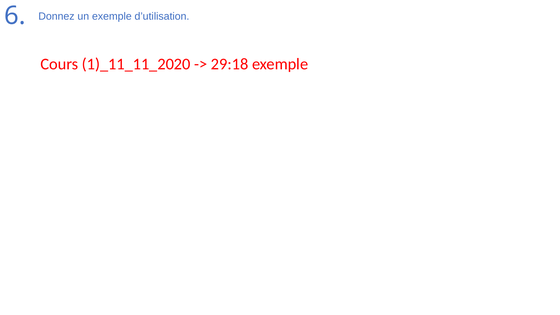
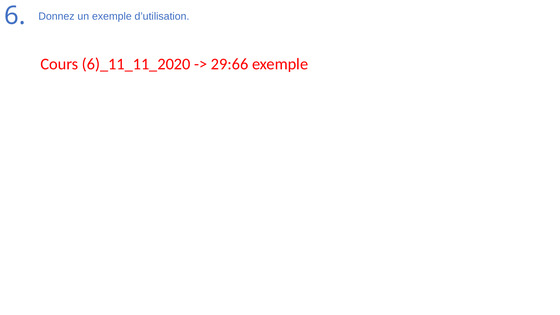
1)_11_11_2020: 1)_11_11_2020 -> 6)_11_11_2020
29:18: 29:18 -> 29:66
